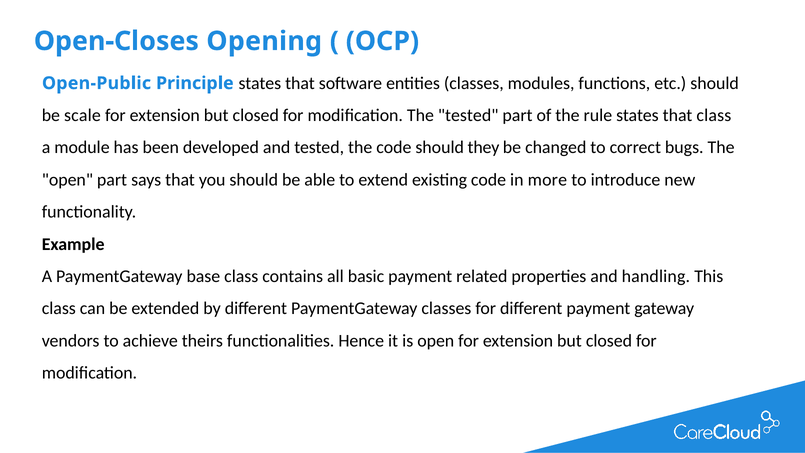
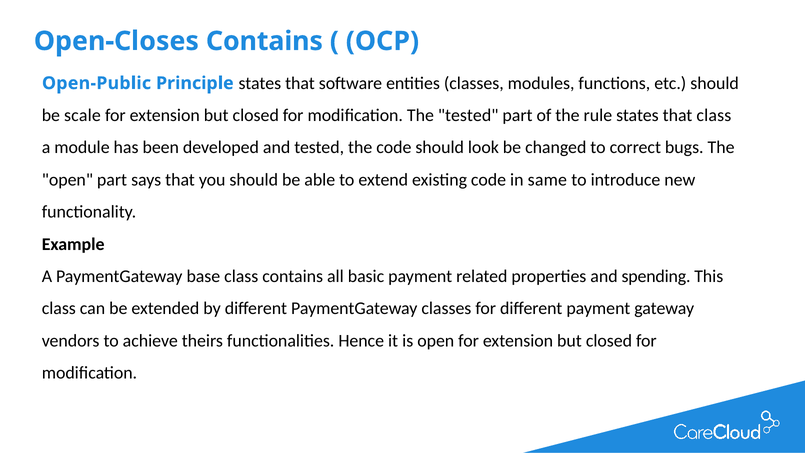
Open-Closes Opening: Opening -> Contains
they: they -> look
more: more -> same
handling: handling -> spending
